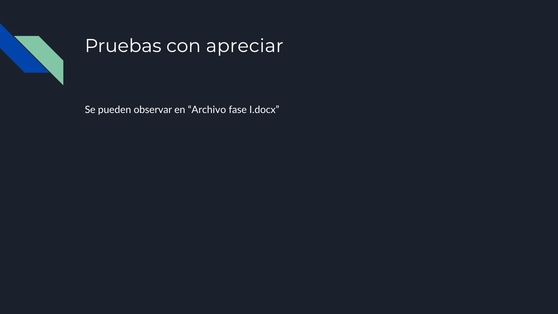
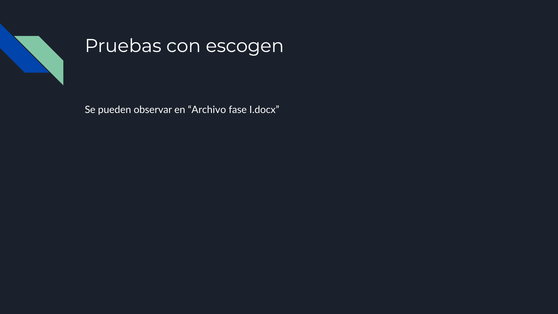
apreciar: apreciar -> escogen
